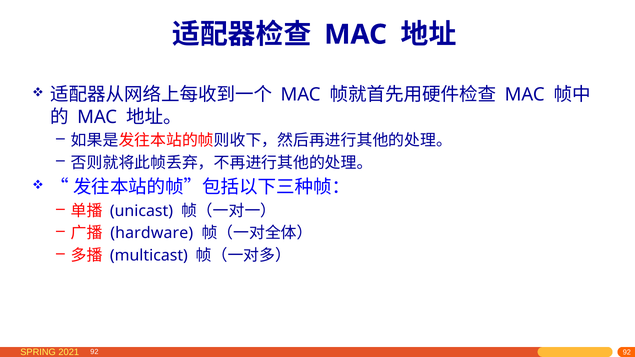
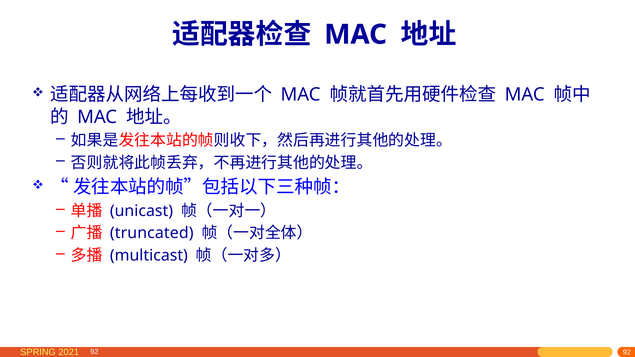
hardware: hardware -> truncated
